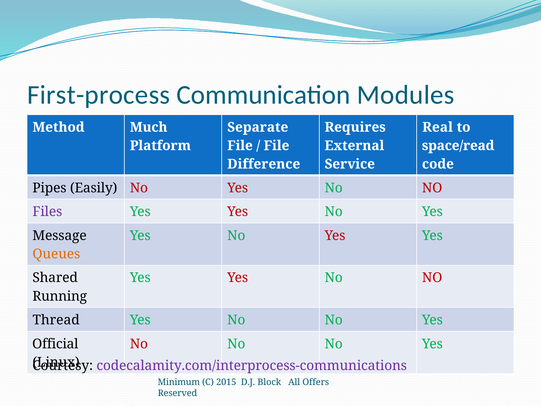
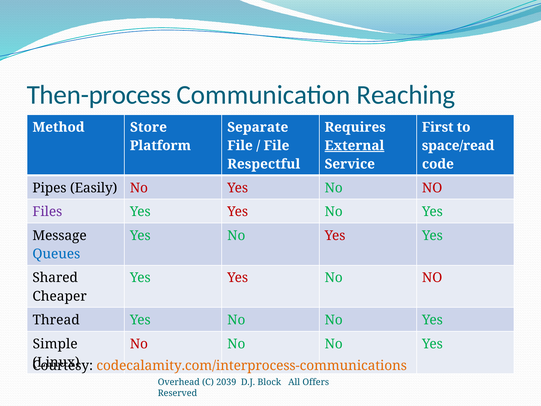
First-process: First-process -> Then-process
Modules: Modules -> Reaching
Much: Much -> Store
Real: Real -> First
External underline: none -> present
Difference: Difference -> Respectful
Queues colour: orange -> blue
Running: Running -> Cheaper
Official: Official -> Simple
codecalamity.com/interprocess-communications colour: purple -> orange
Minimum: Minimum -> Overhead
2015: 2015 -> 2039
